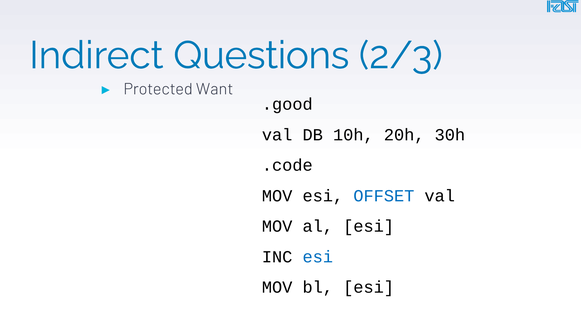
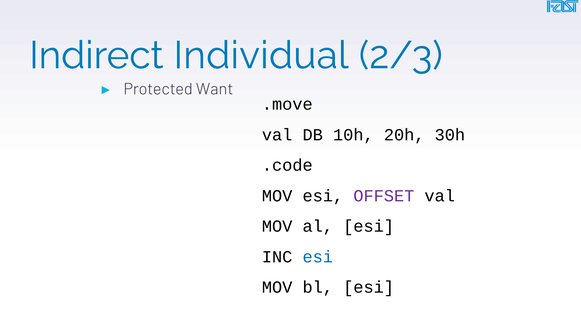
Questions: Questions -> Individual
.good: .good -> .move
OFFSET colour: blue -> purple
